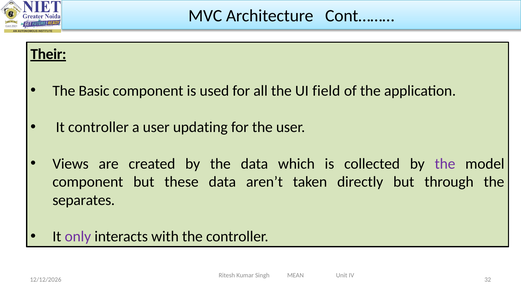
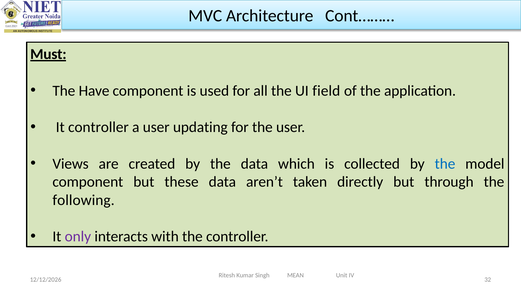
Their: Their -> Must
Basic: Basic -> Have
the at (445, 164) colour: purple -> blue
separates: separates -> following
